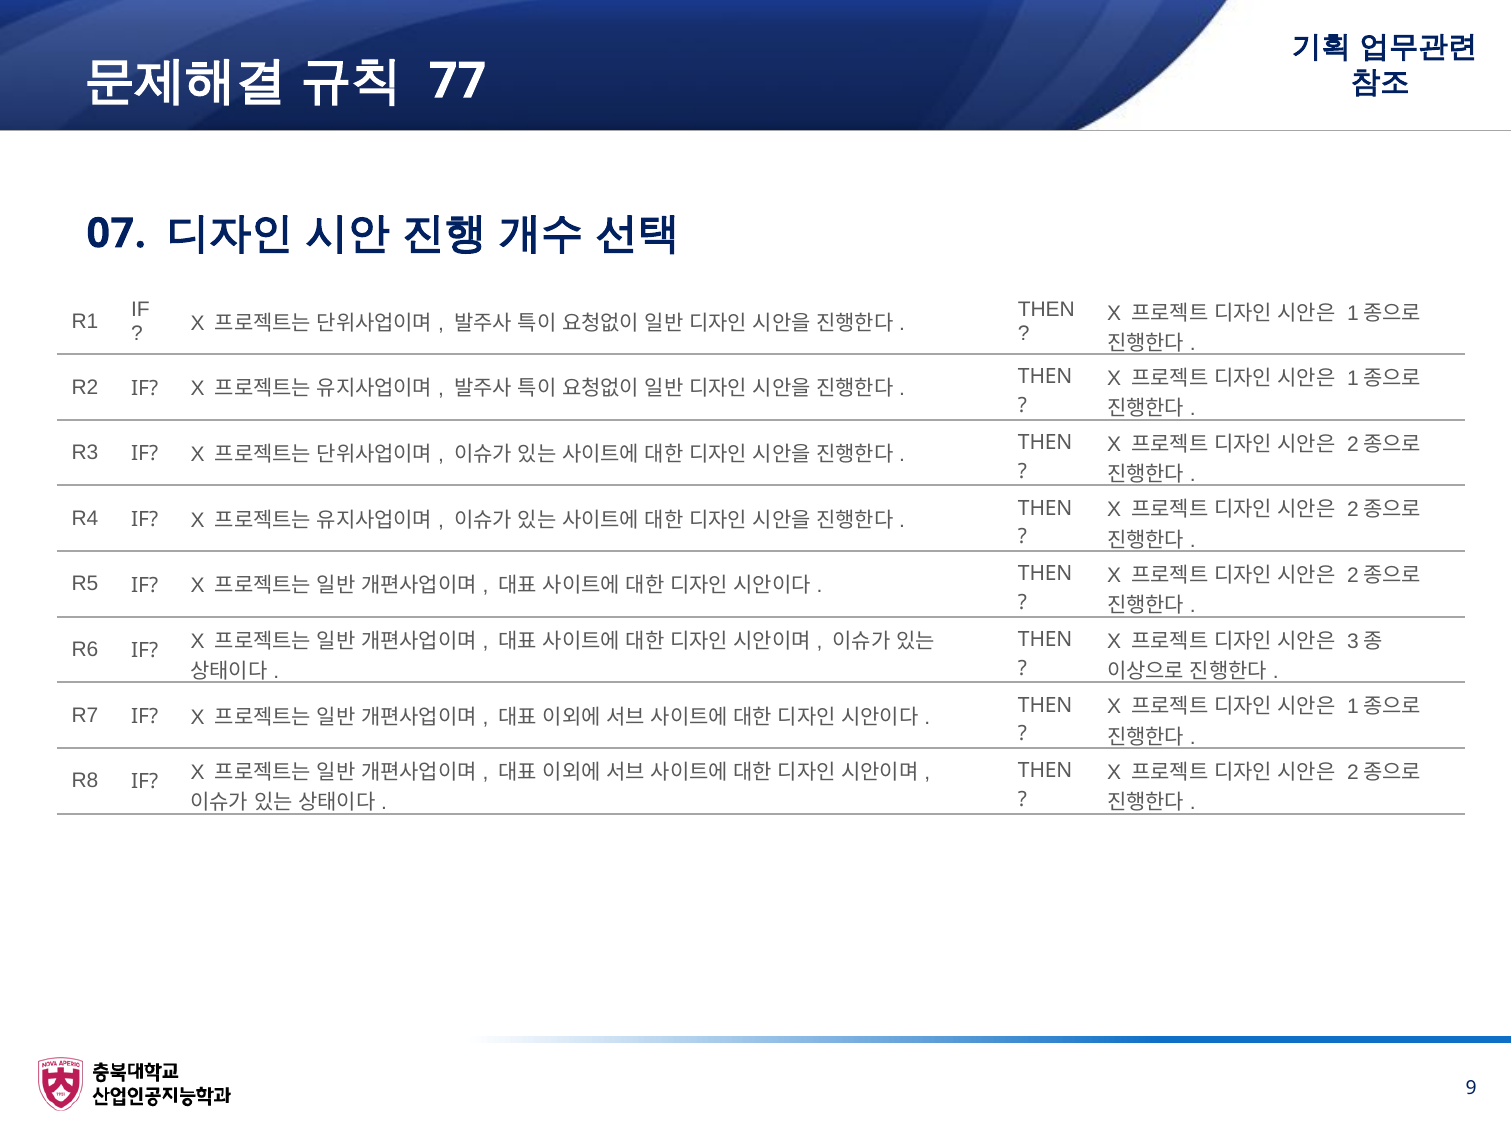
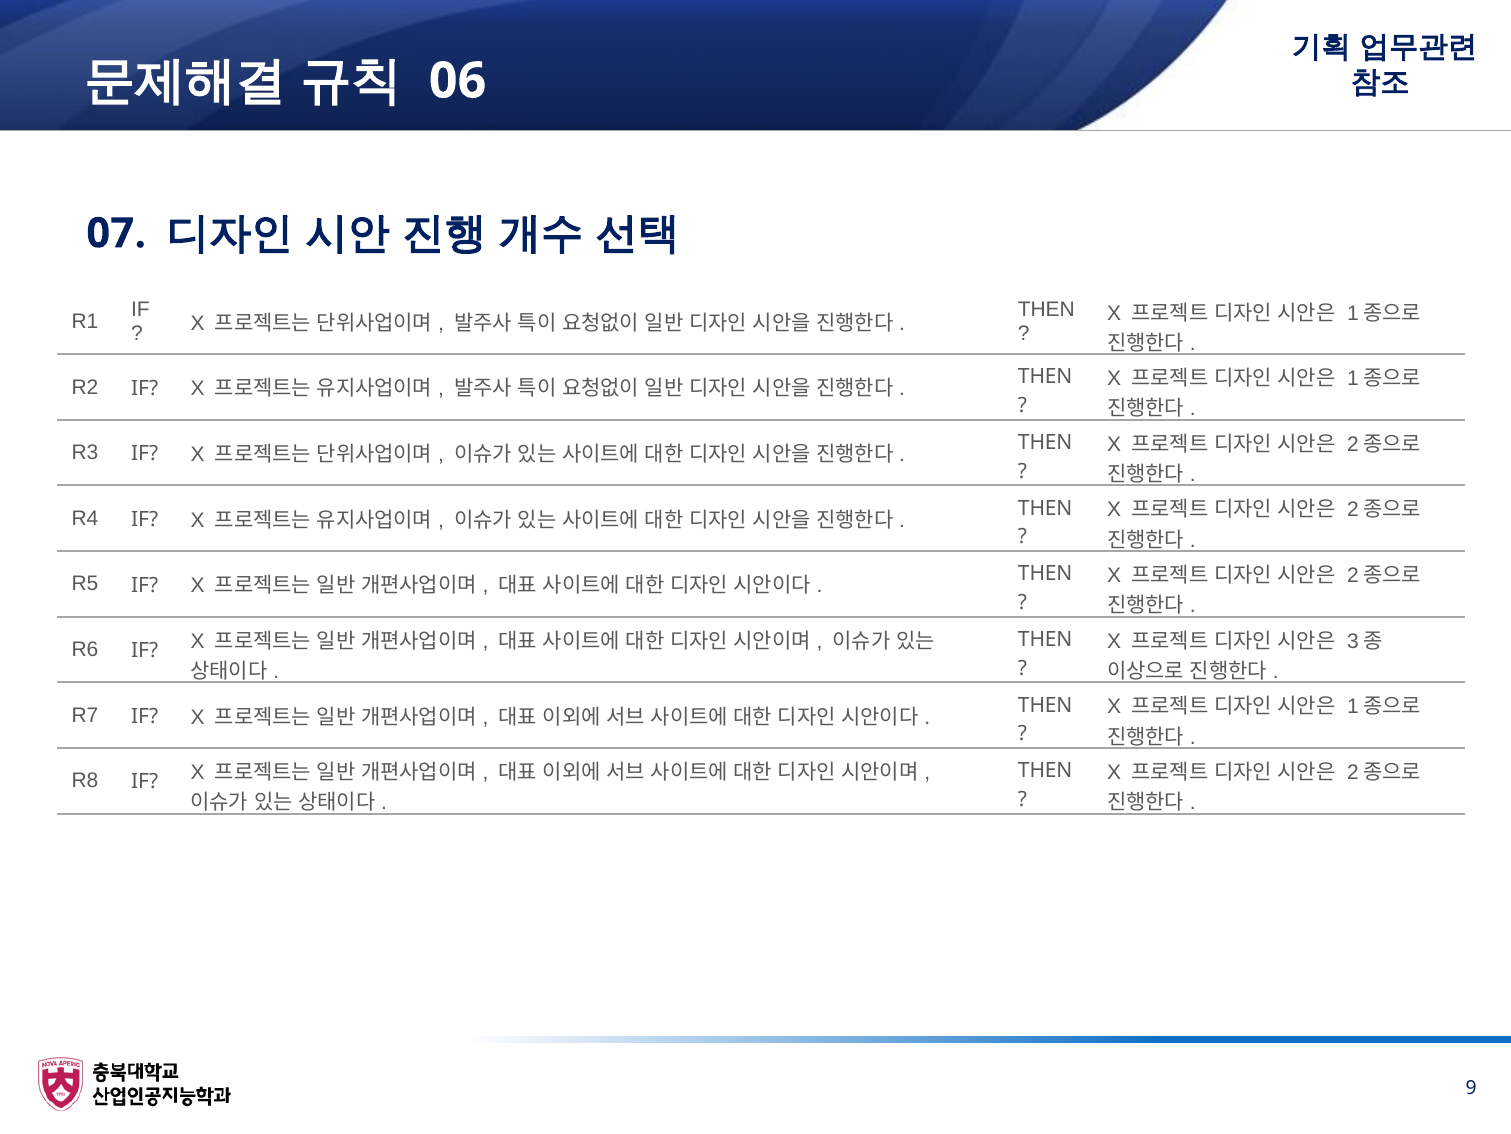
77: 77 -> 06
